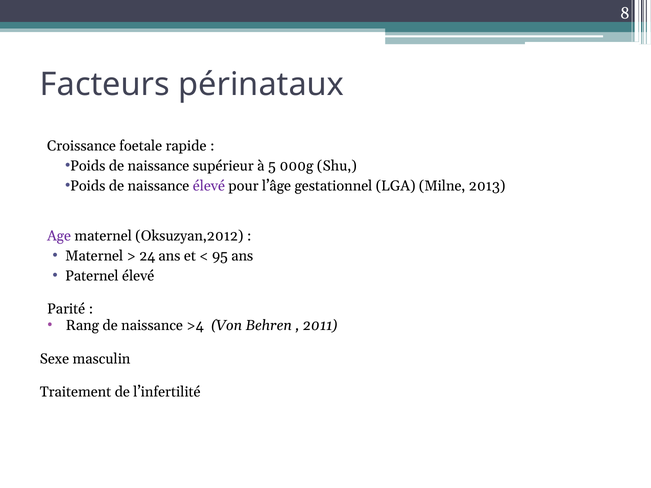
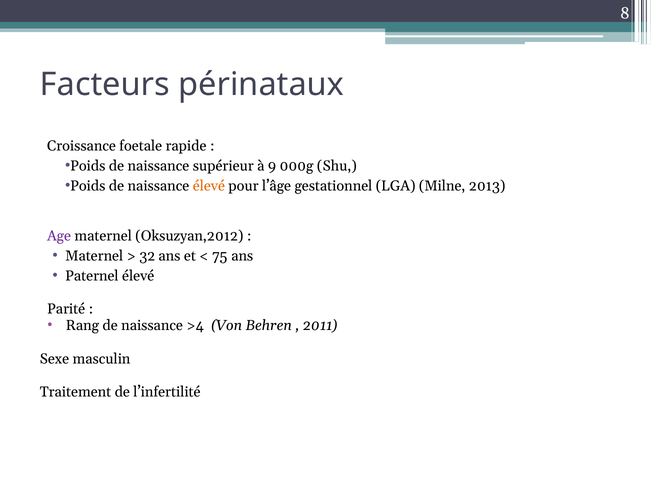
5: 5 -> 9
élevé at (209, 186) colour: purple -> orange
24: 24 -> 32
95: 95 -> 75
